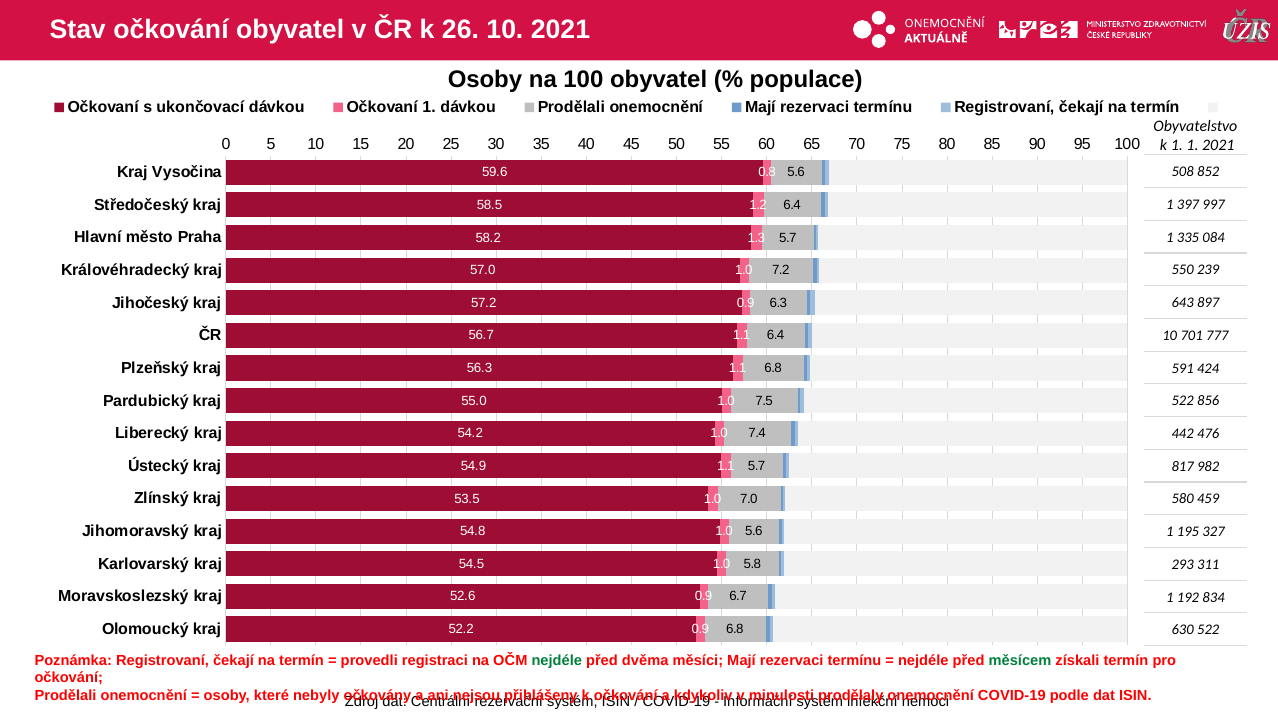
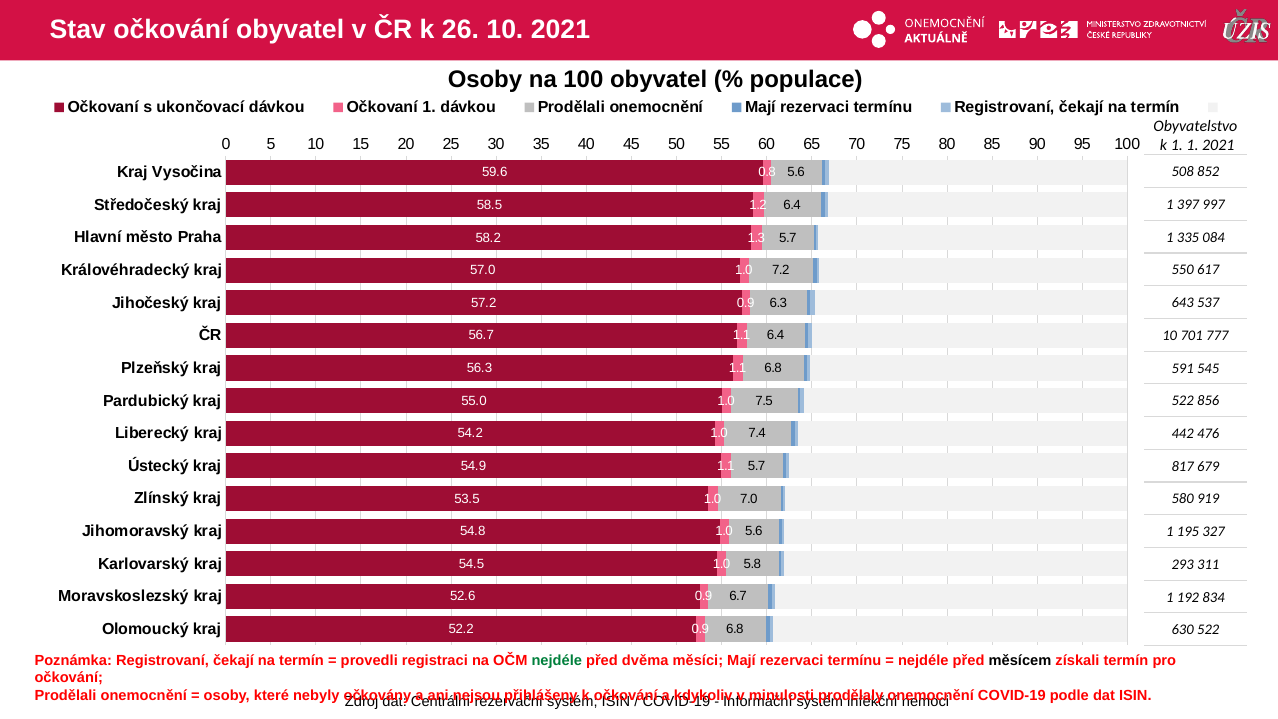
239: 239 -> 617
897: 897 -> 537
424: 424 -> 545
982: 982 -> 679
459: 459 -> 919
měsícem colour: green -> black
